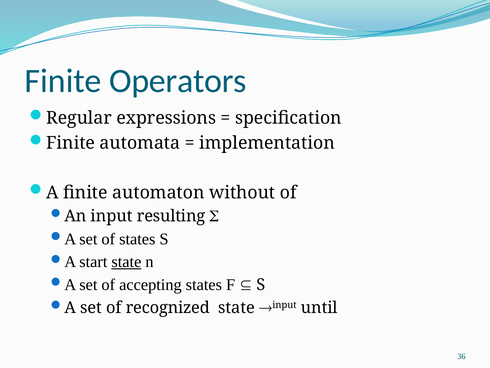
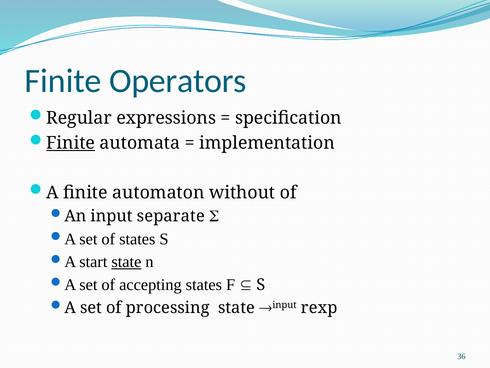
Finite at (71, 143) underline: none -> present
resulting: resulting -> separate
recognized: recognized -> processing
until: until -> rexp
